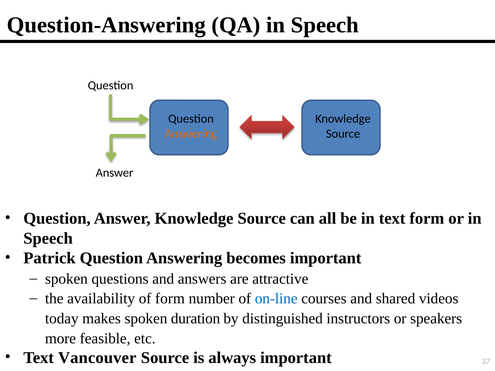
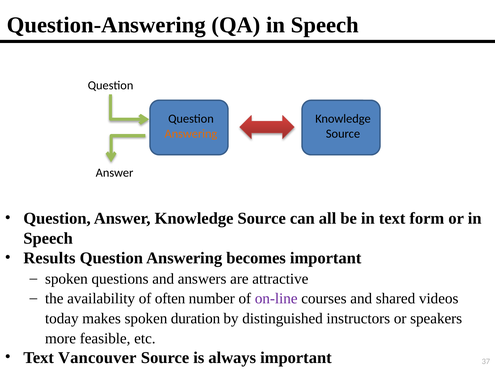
Patrick: Patrick -> Results
of form: form -> often
on-line colour: blue -> purple
